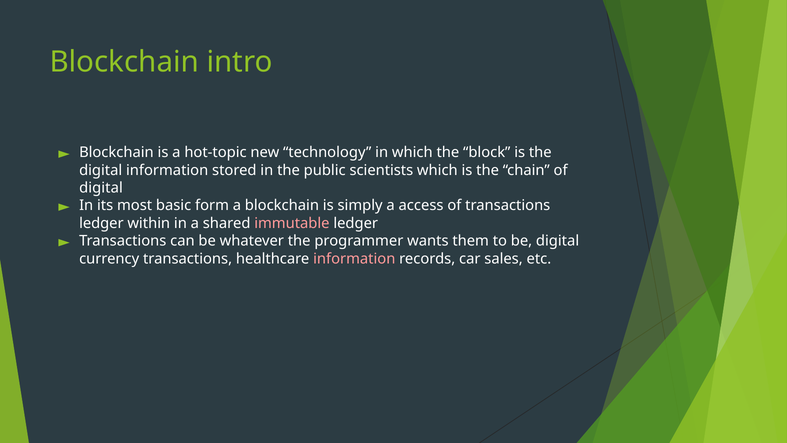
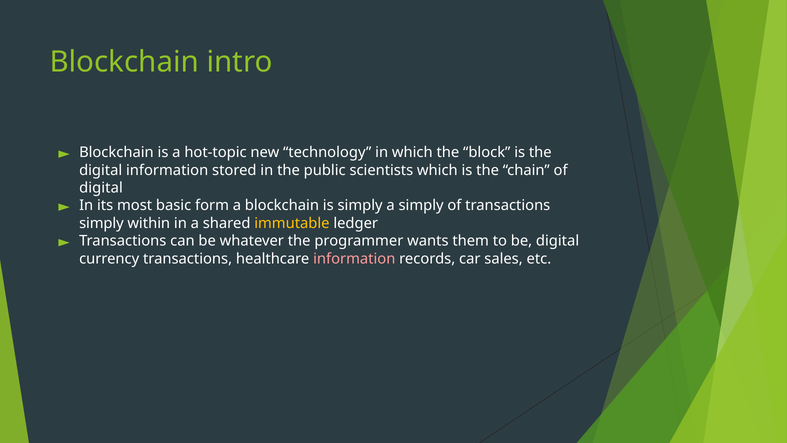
a access: access -> simply
ledger at (101, 223): ledger -> simply
immutable colour: pink -> yellow
